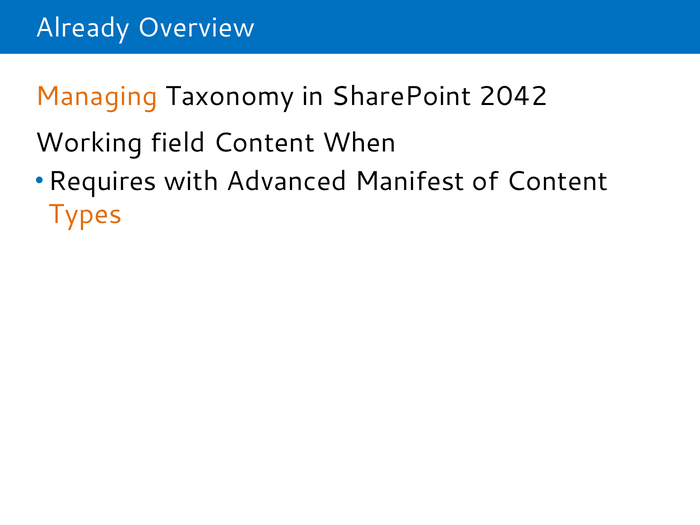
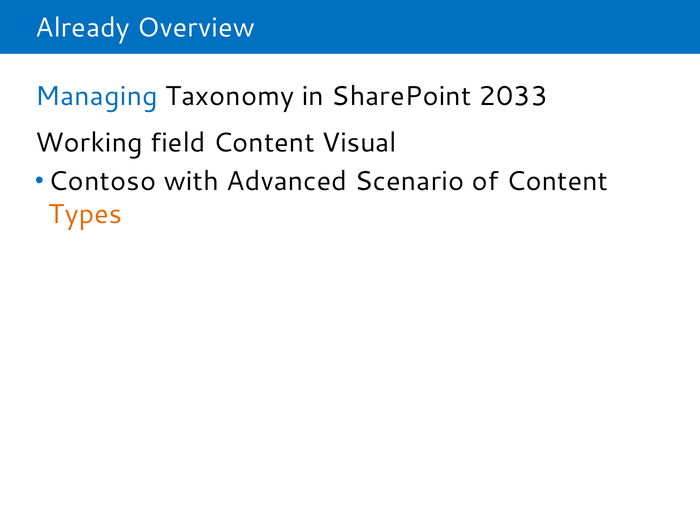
Managing colour: orange -> blue
2042: 2042 -> 2033
When: When -> Visual
Requires: Requires -> Contoso
Manifest: Manifest -> Scenario
